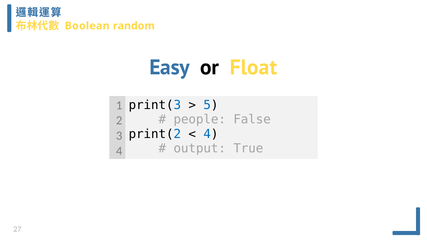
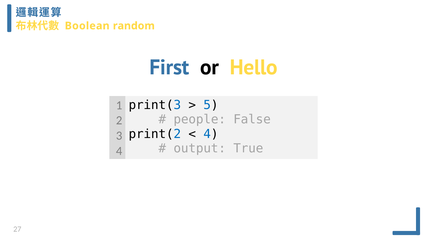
Easy: Easy -> First
Float: Float -> Hello
